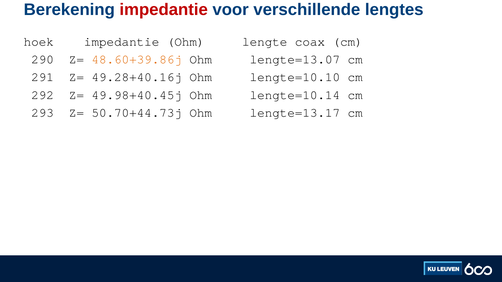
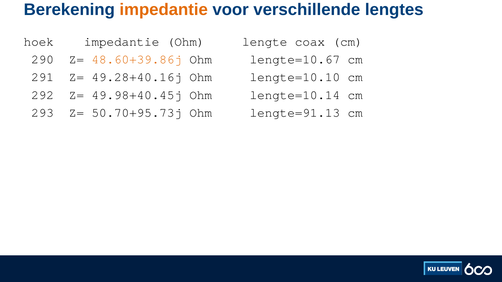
impedantie at (164, 10) colour: red -> orange
lengte=13.07: lengte=13.07 -> lengte=10.67
50.70+44.73j: 50.70+44.73j -> 50.70+95.73j
lengte=13.17: lengte=13.17 -> lengte=91.13
